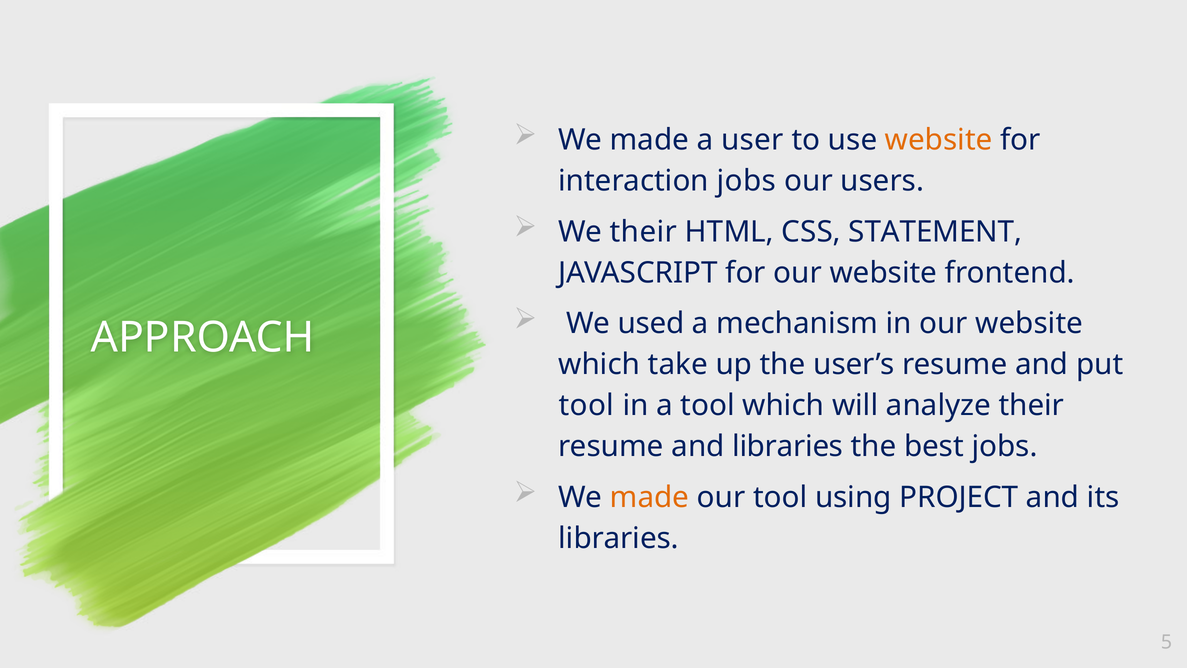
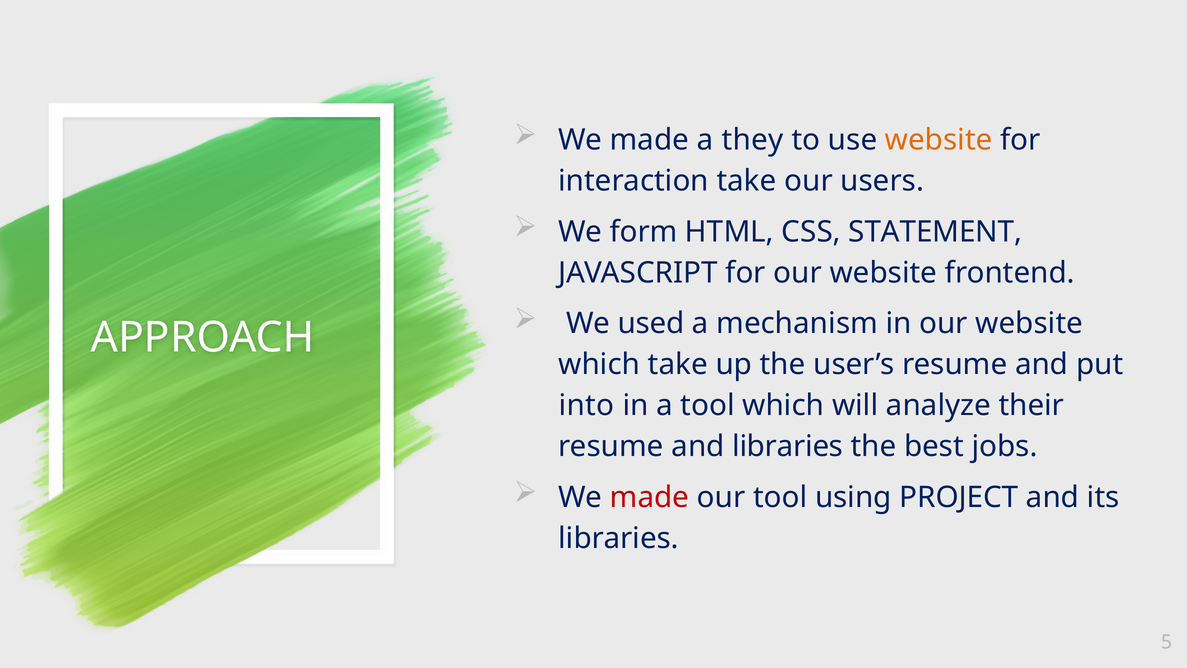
user: user -> they
interaction jobs: jobs -> take
We their: their -> form
tool at (586, 405): tool -> into
made at (649, 497) colour: orange -> red
